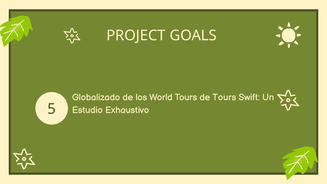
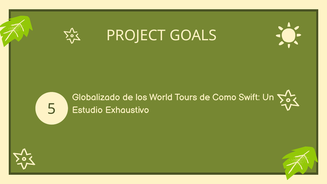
de Tours: Tours -> Como
